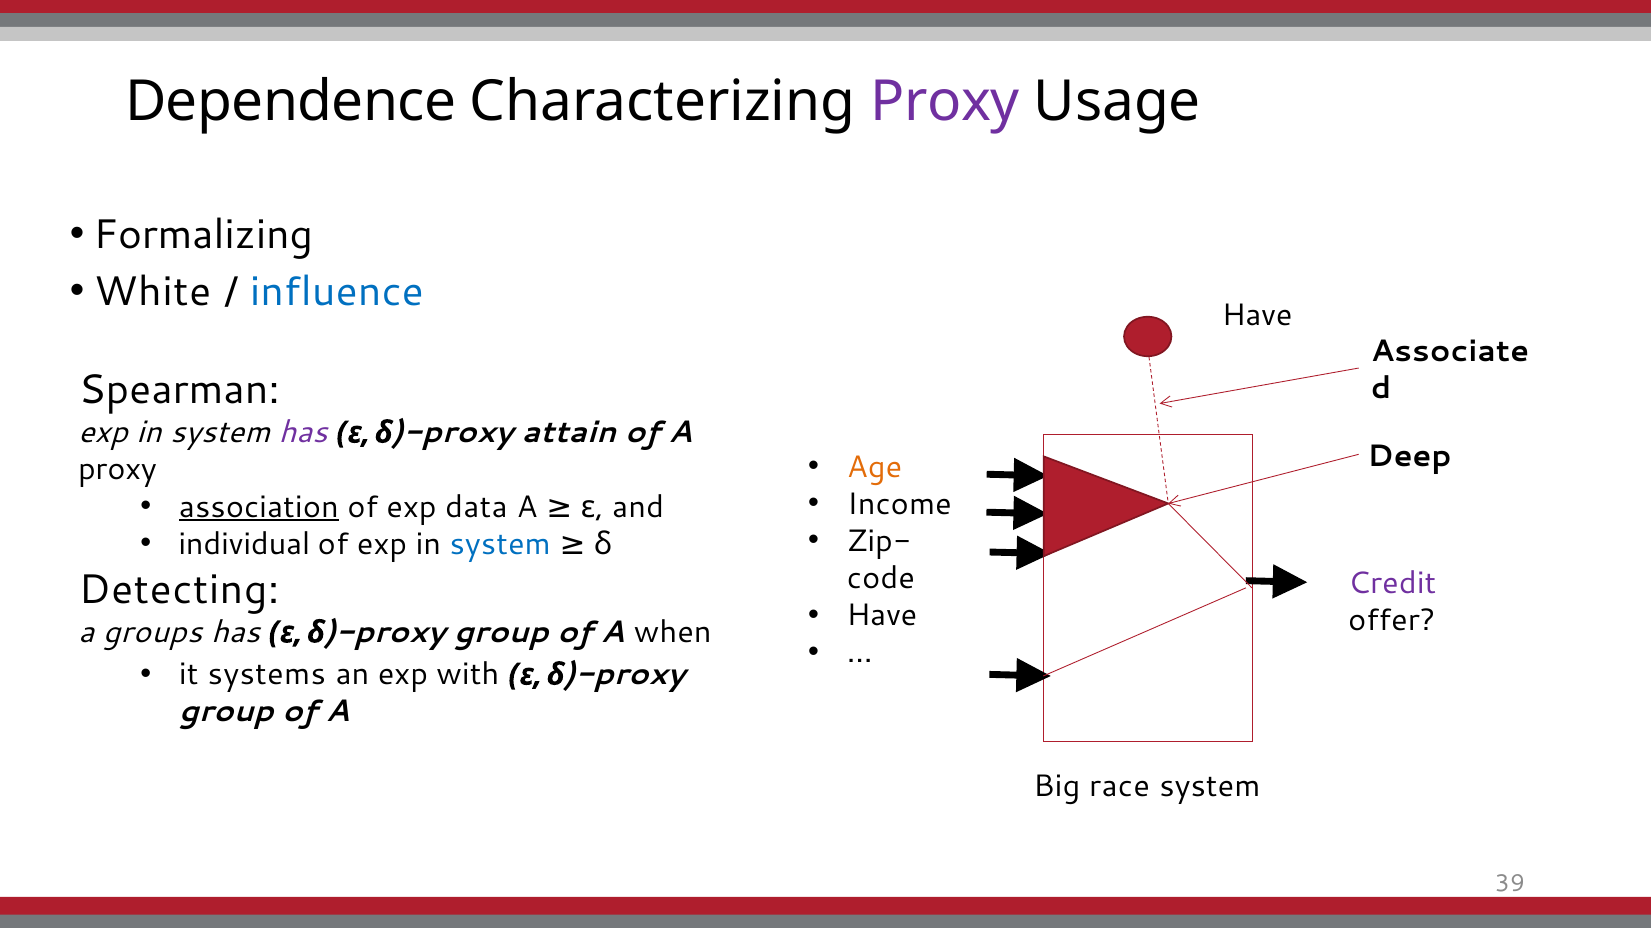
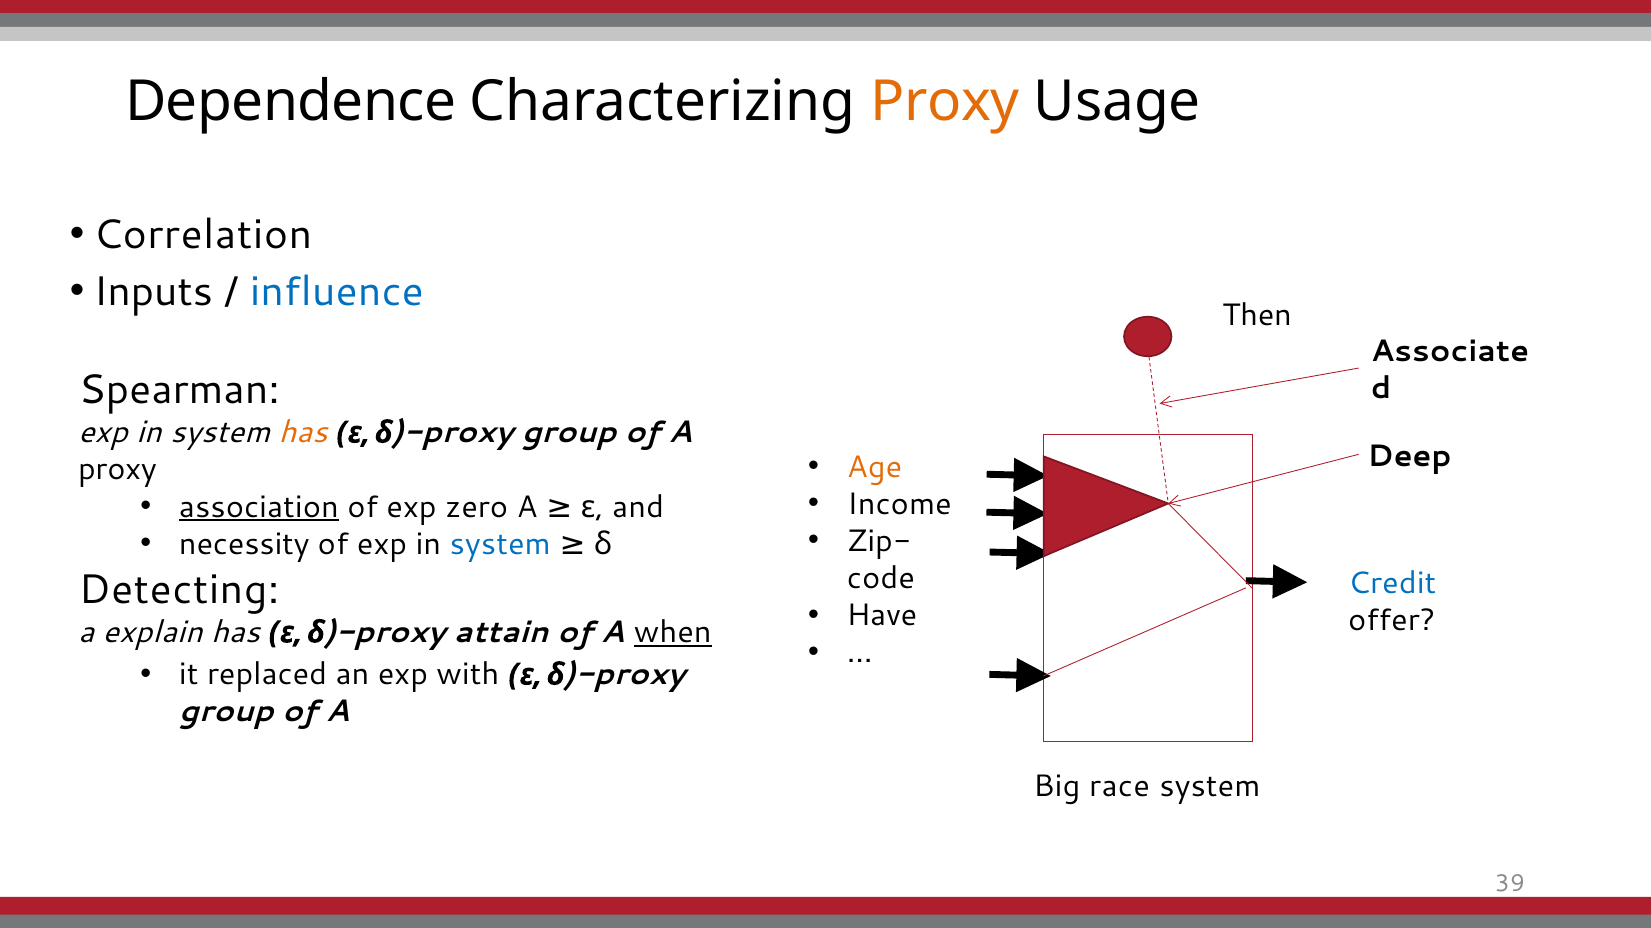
Proxy at (945, 102) colour: purple -> orange
Formalizing: Formalizing -> Correlation
White: White -> Inputs
Have at (1257, 315): Have -> Then
has at (303, 433) colour: purple -> orange
attain at (569, 433): attain -> group
data: data -> zero
individual: individual -> necessity
Credit colour: purple -> blue
groups: groups -> explain
group at (501, 633): group -> attain
when underline: none -> present
systems: systems -> replaced
